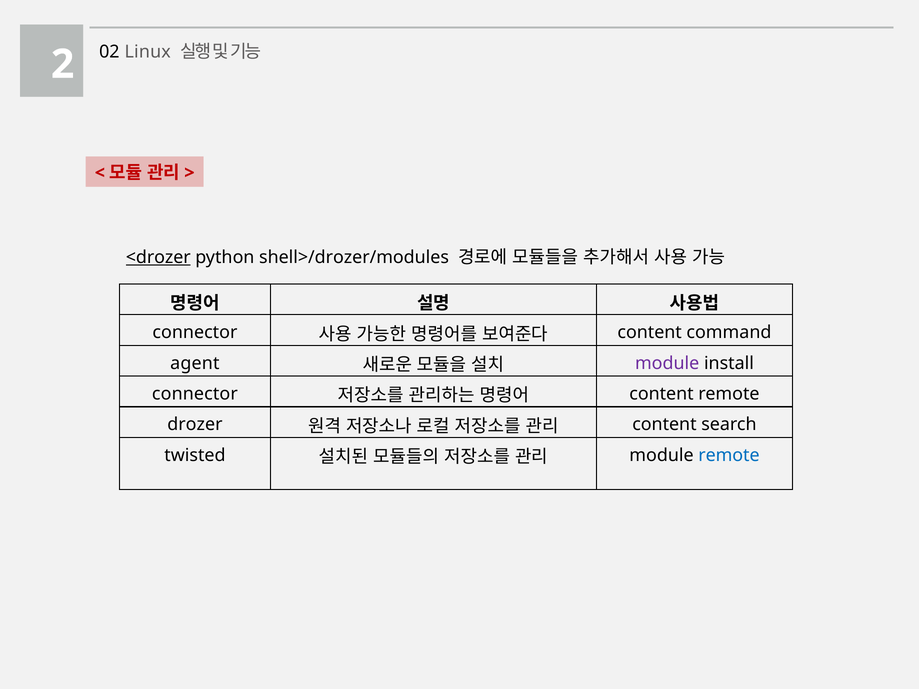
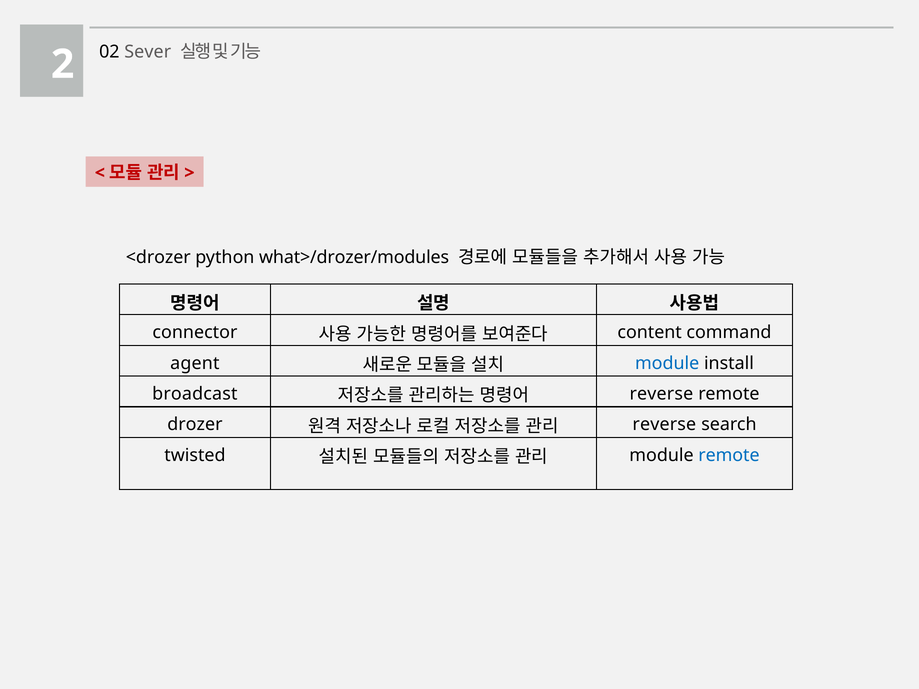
Linux: Linux -> Sever
<drozer underline: present -> none
shell>/drozer/modules: shell>/drozer/modules -> what>/drozer/modules
module at (667, 363) colour: purple -> blue
connector at (195, 394): connector -> broadcast
content at (661, 394): content -> reverse
content at (664, 425): content -> reverse
